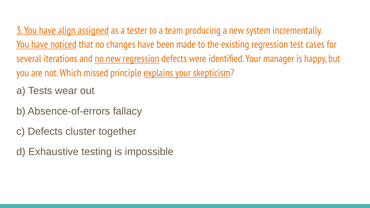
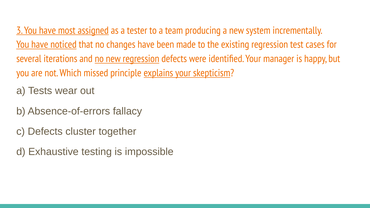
align: align -> most
